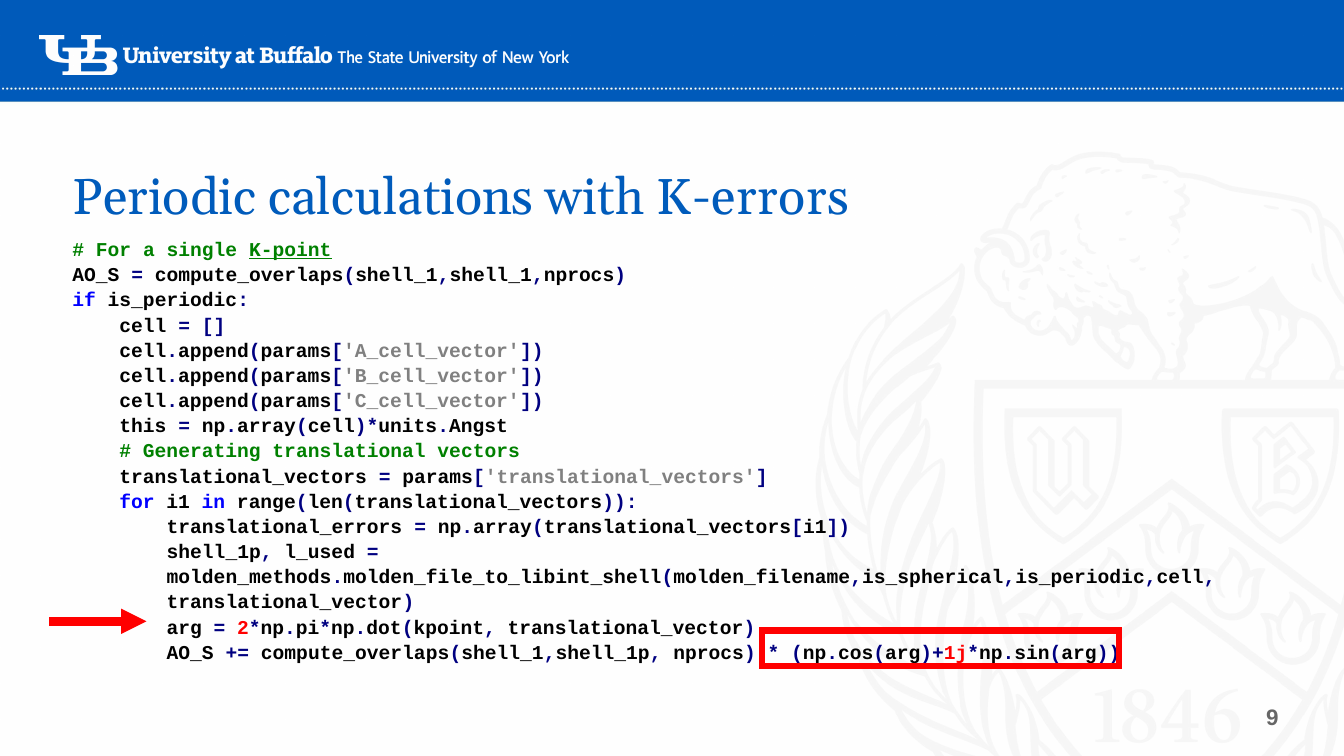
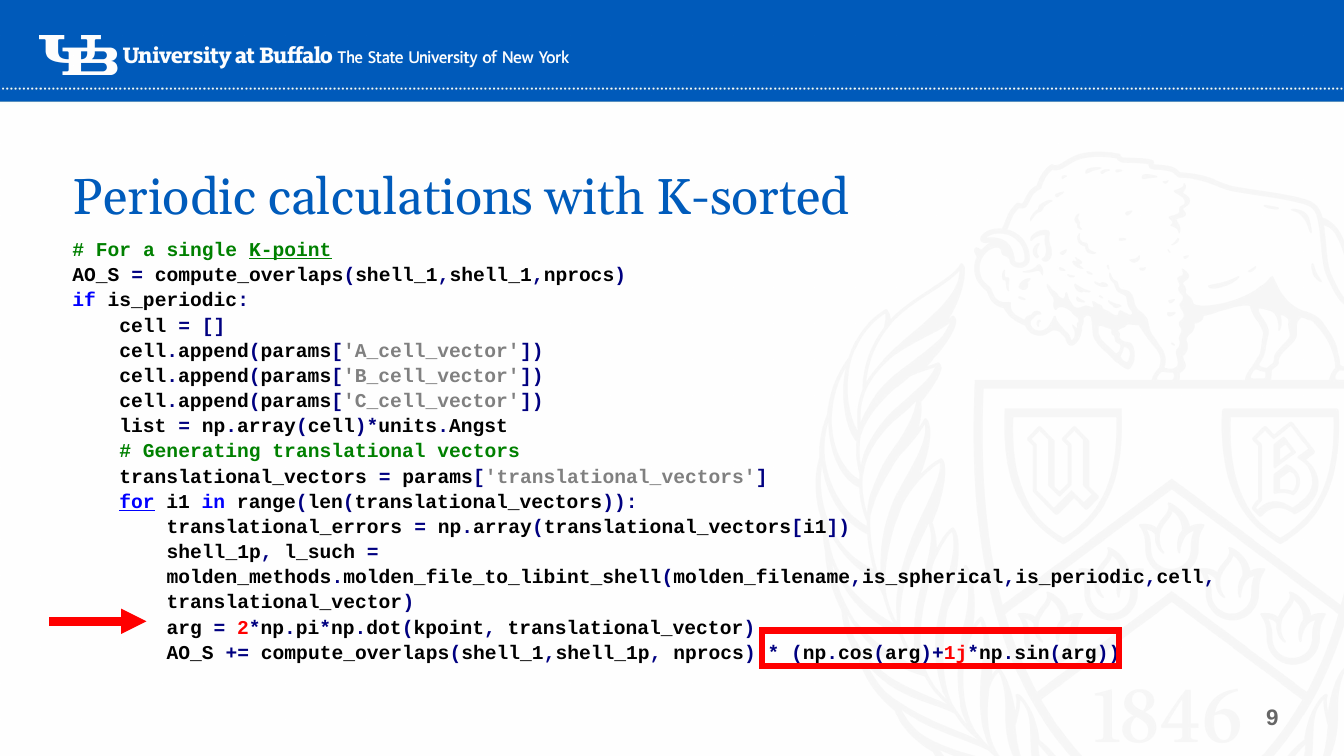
K-errors: K-errors -> K-sorted
this: this -> list
for at (137, 502) underline: none -> present
l_used: l_used -> l_such
